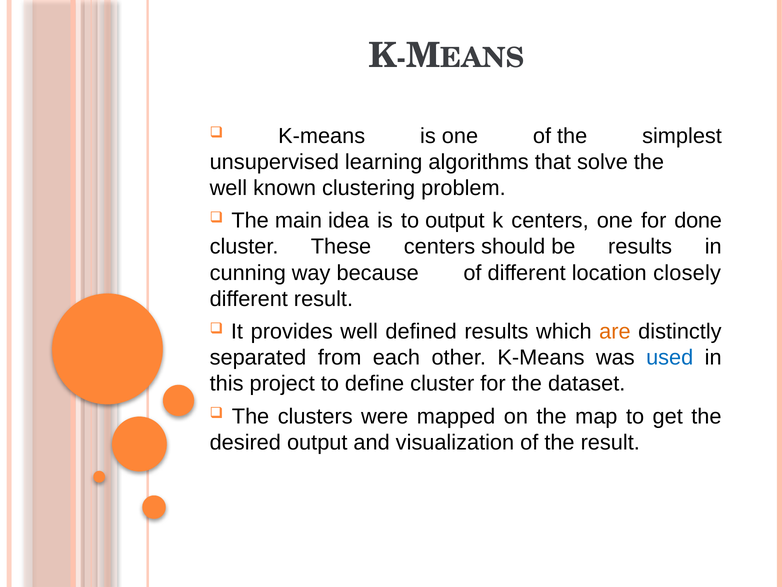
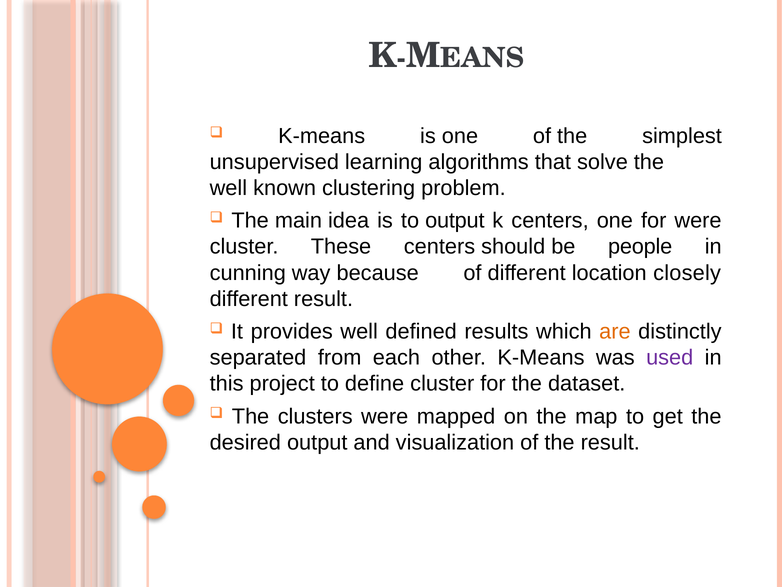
for done: done -> were
be results: results -> people
used colour: blue -> purple
